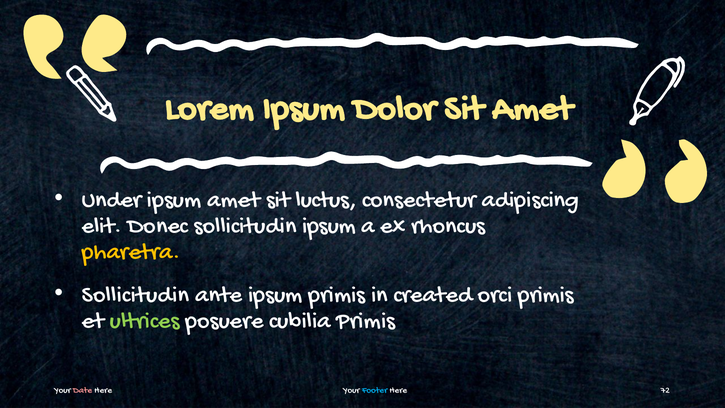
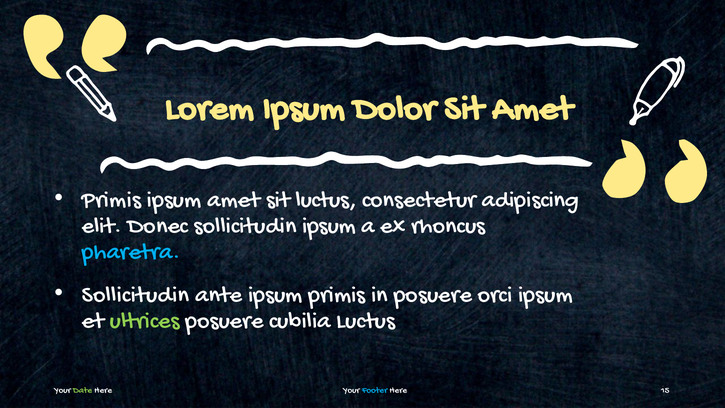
Under at (112, 198): Under -> Primis
pharetra colour: yellow -> light blue
in created: created -> posuere
orci primis: primis -> ipsum
cubilia Primis: Primis -> Luctus
Date colour: pink -> light green
72: 72 -> 15
